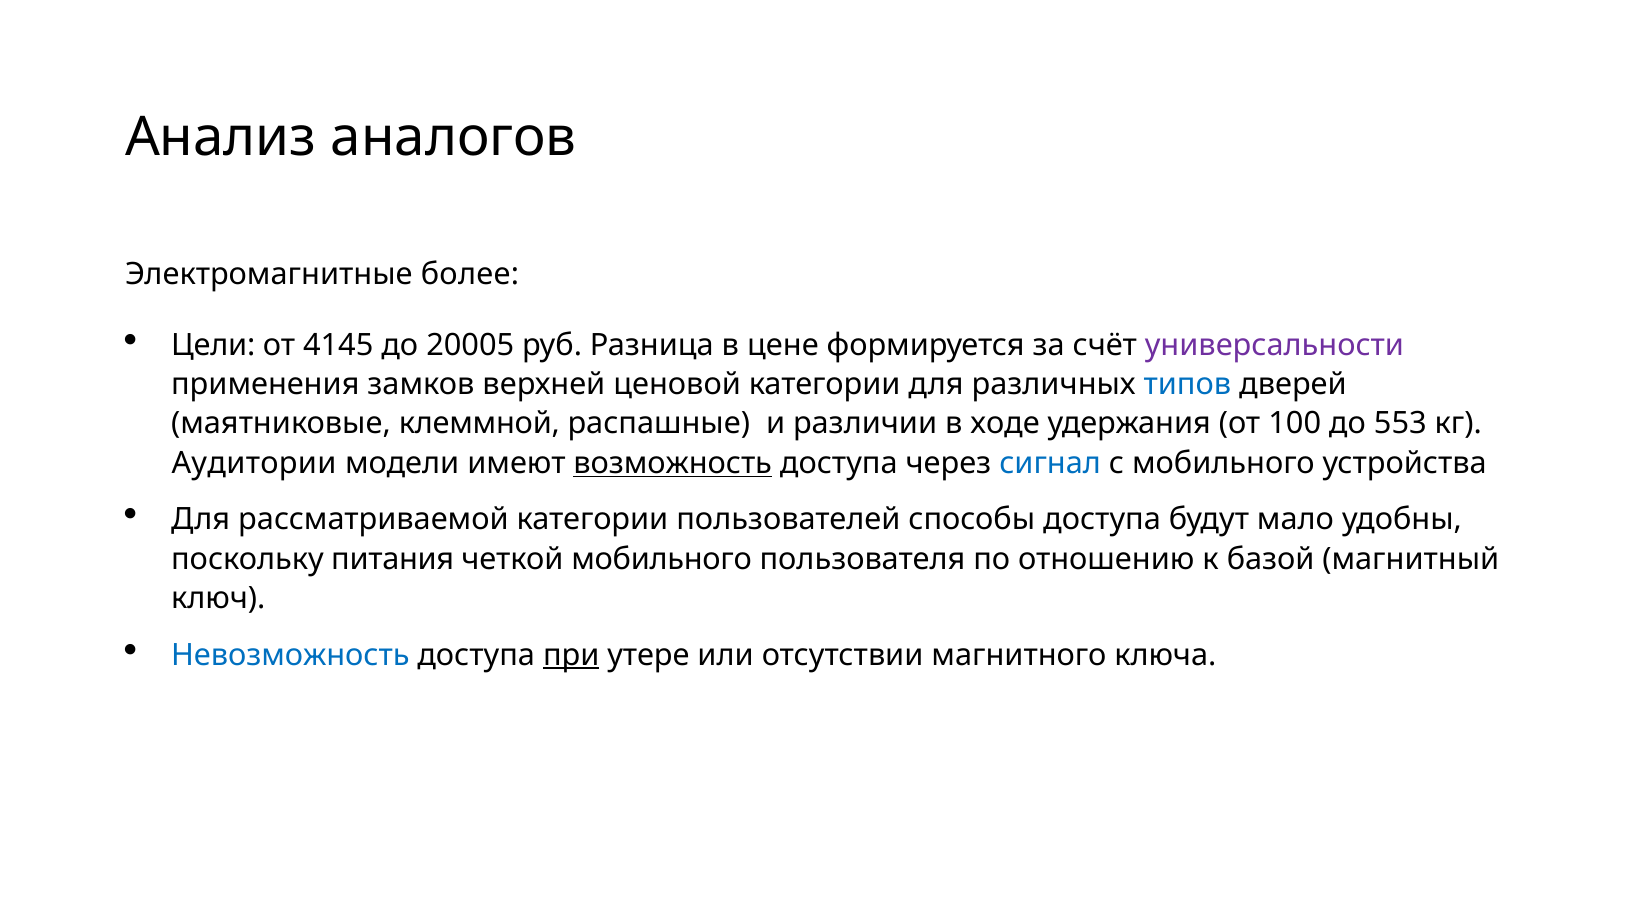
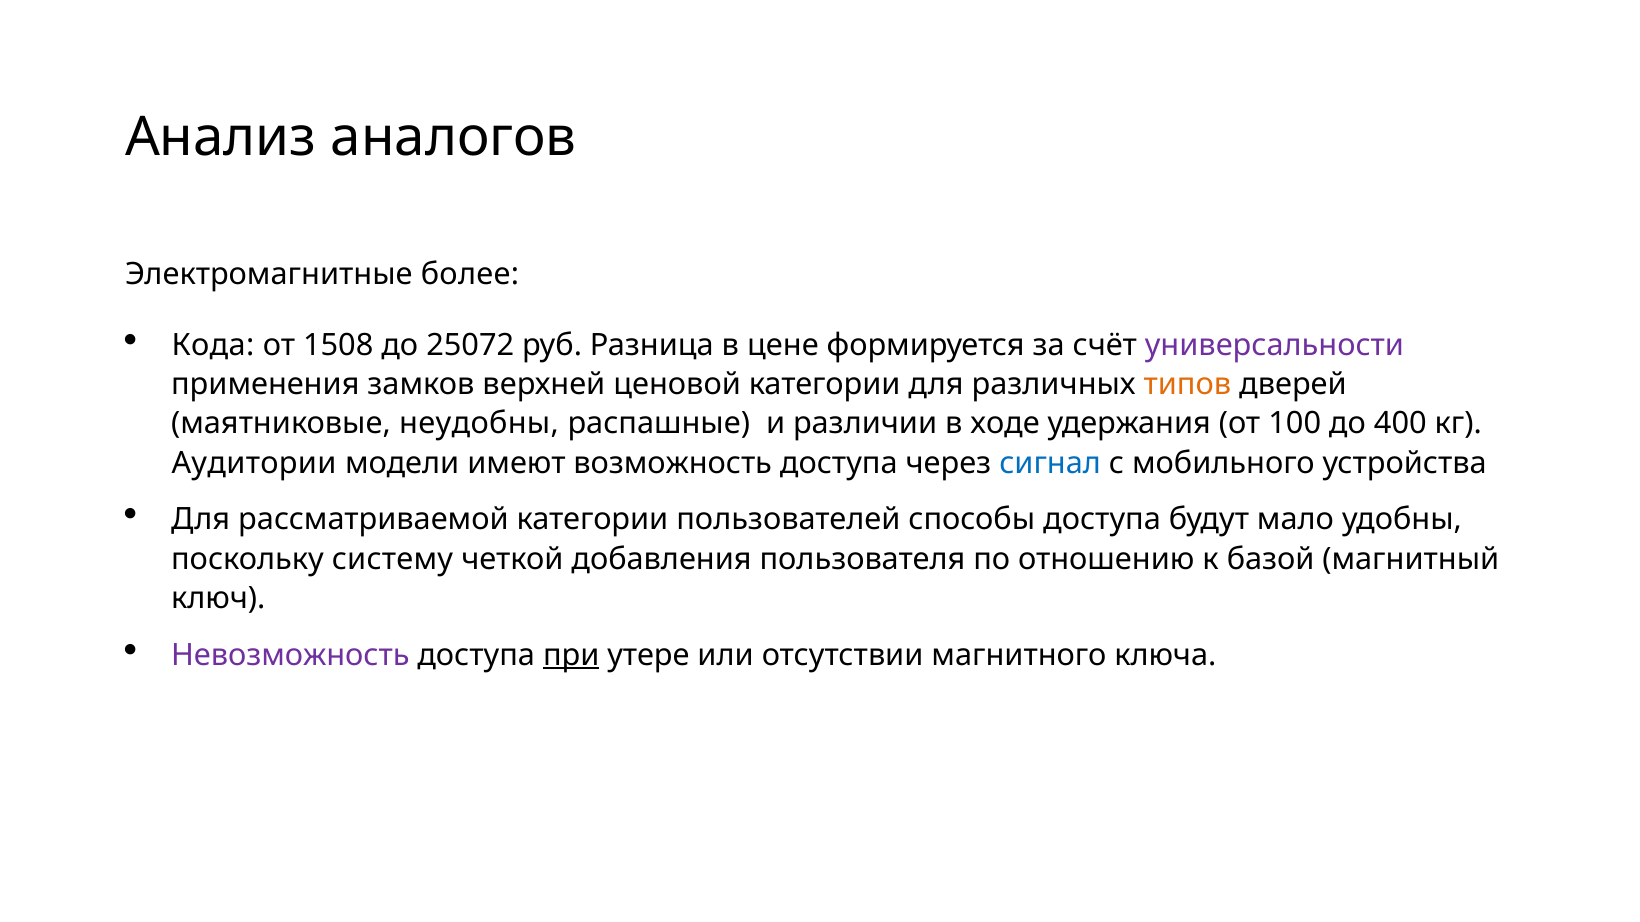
Цели: Цели -> Кода
4145: 4145 -> 1508
20005: 20005 -> 25072
типов colour: blue -> orange
клеммной: клеммной -> неудобны
553: 553 -> 400
возможность underline: present -> none
питания: питания -> систему
четкой мобильного: мобильного -> добавления
Невозможность colour: blue -> purple
